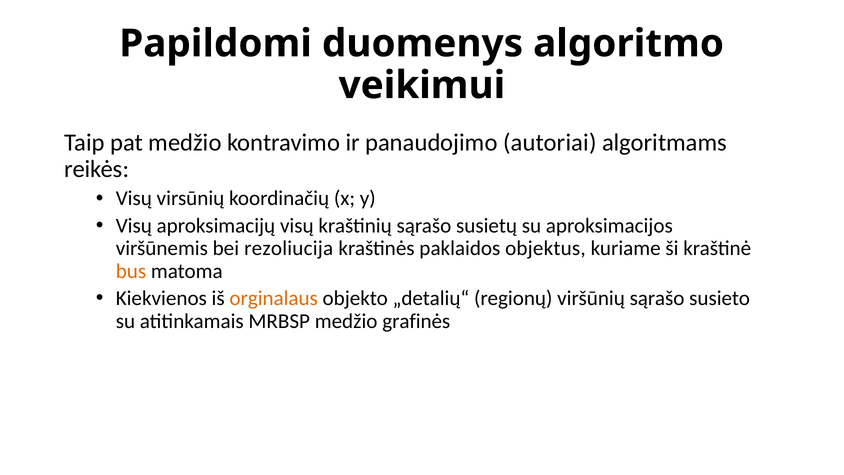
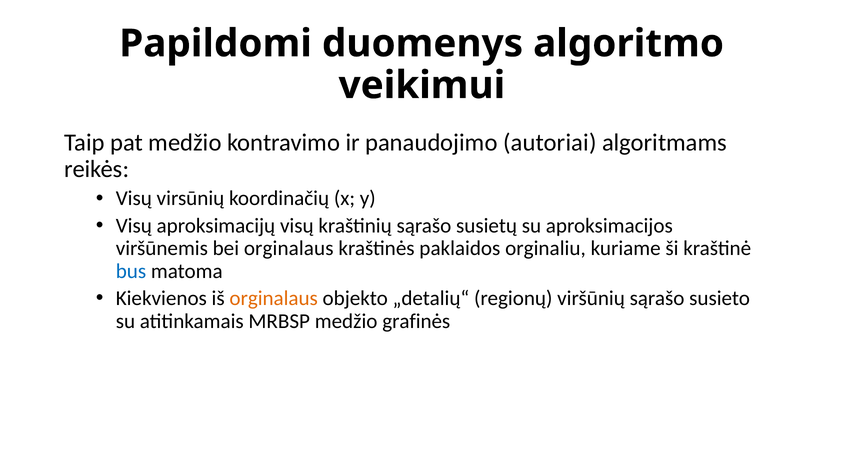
bei rezoliucija: rezoliucija -> orginalaus
objektus: objektus -> orginaliu
bus colour: orange -> blue
